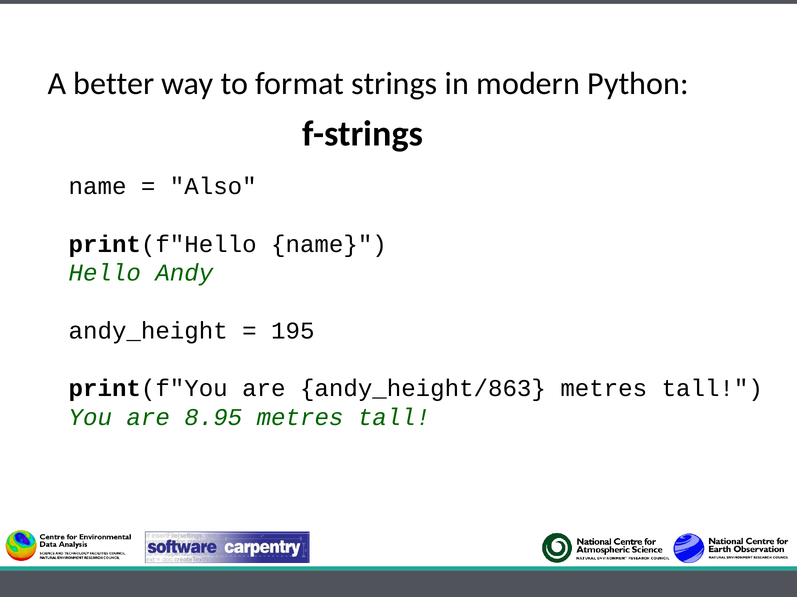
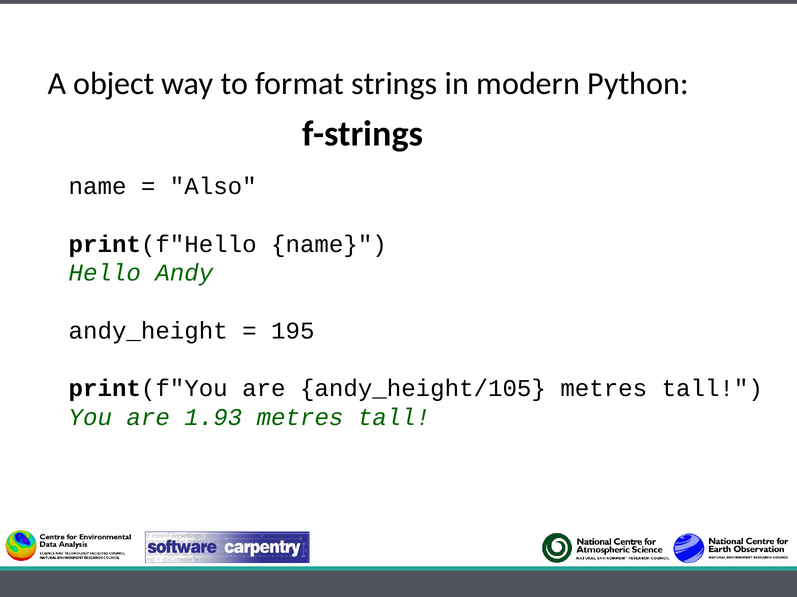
better: better -> object
andy_height/863: andy_height/863 -> andy_height/105
8.95: 8.95 -> 1.93
